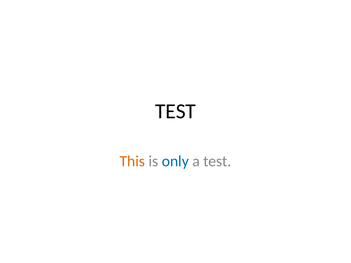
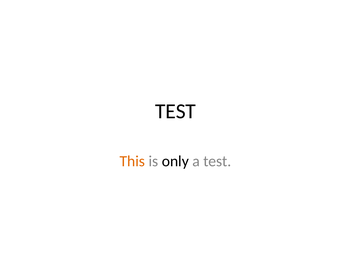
only colour: blue -> black
